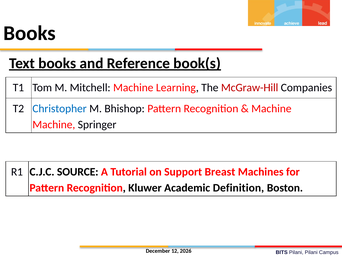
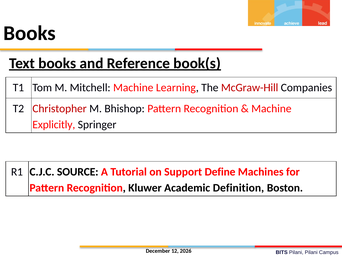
Christopher colour: blue -> red
Machine at (54, 124): Machine -> Explicitly
Breast: Breast -> Define
